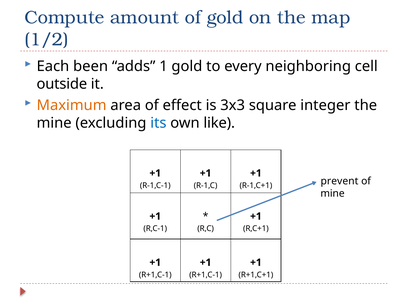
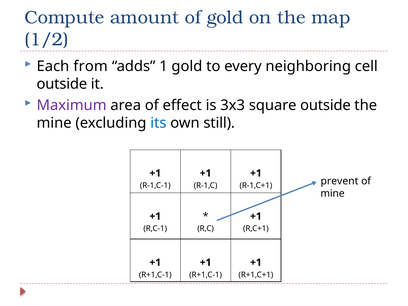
been: been -> from
Maximum colour: orange -> purple
square integer: integer -> outside
like: like -> still
